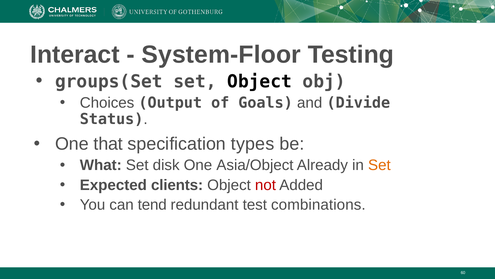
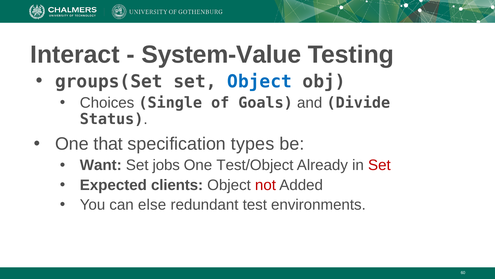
System-Floor: System-Floor -> System-Value
Object at (260, 81) colour: black -> blue
Output: Output -> Single
What: What -> Want
disk: disk -> jobs
Asia/Object: Asia/Object -> Test/Object
Set at (379, 165) colour: orange -> red
tend: tend -> else
combinations: combinations -> environments
